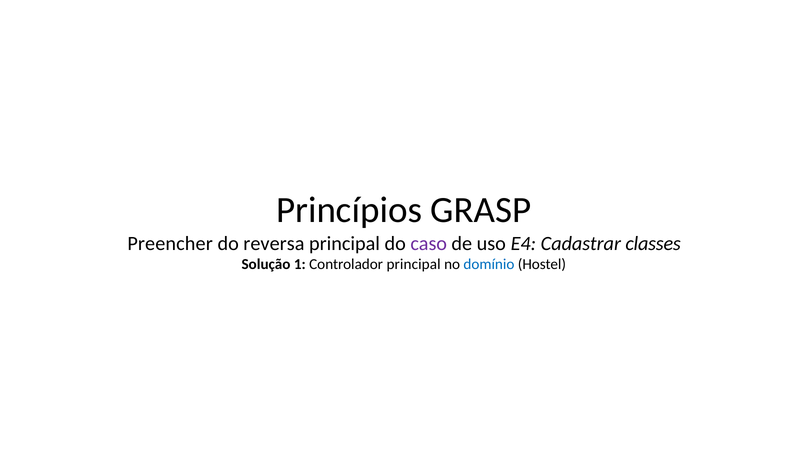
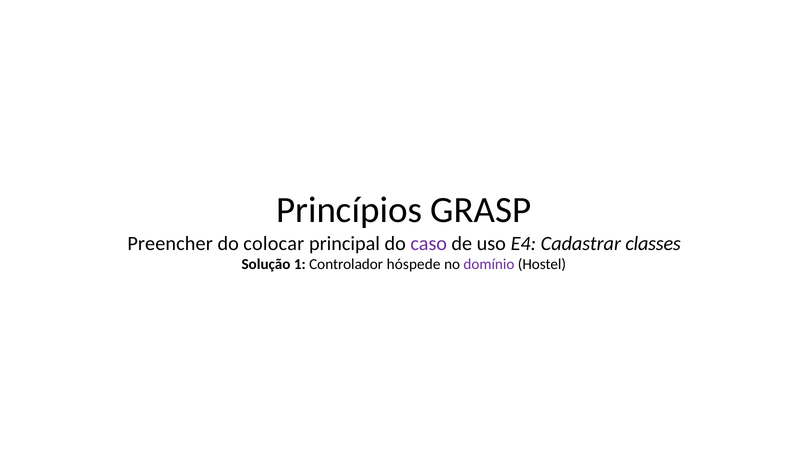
reversa: reversa -> colocar
Controlador principal: principal -> hóspede
domínio colour: blue -> purple
